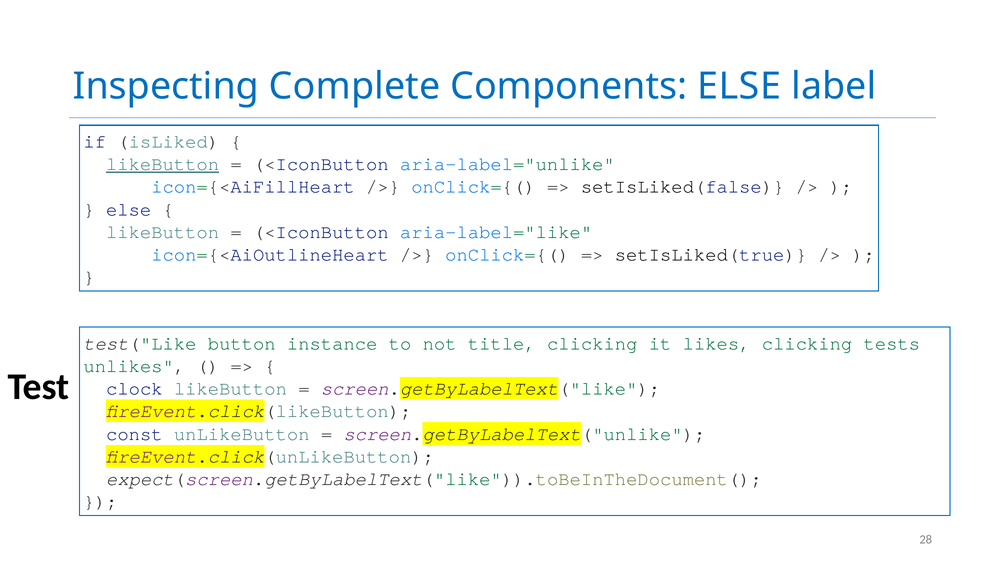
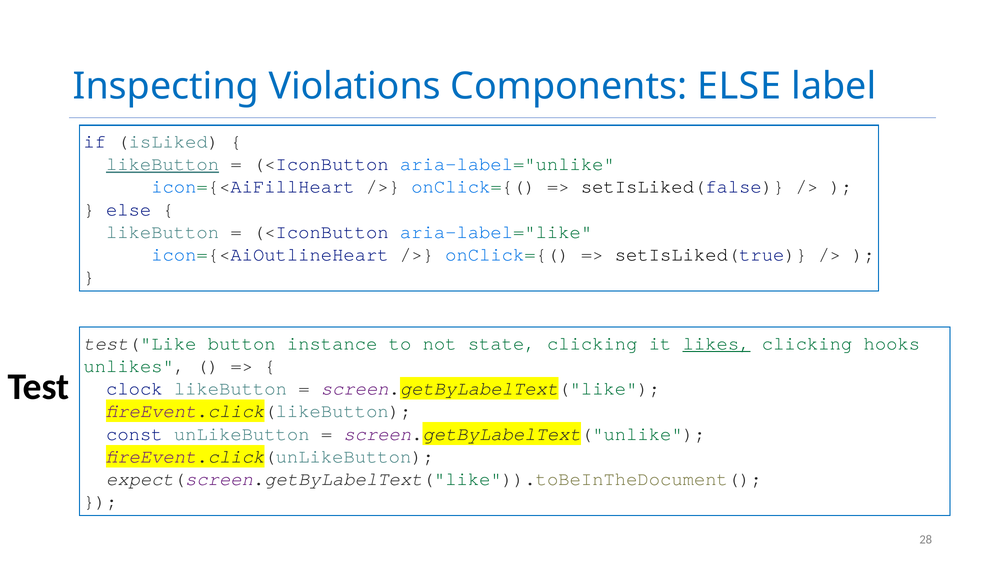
Complete: Complete -> Violations
title: title -> state
likes underline: none -> present
tests: tests -> hooks
